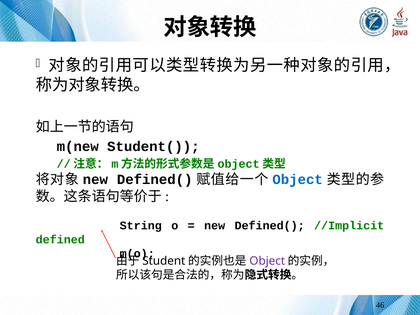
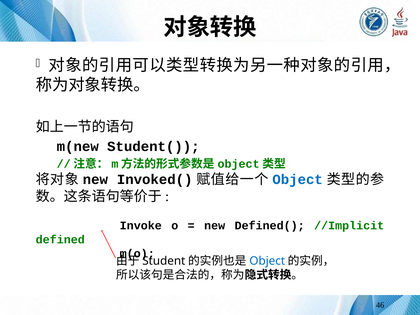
Defined( at (155, 180): Defined( -> Invoked(
String: String -> Invoke
Object at (267, 261) colour: purple -> blue
